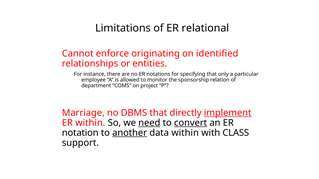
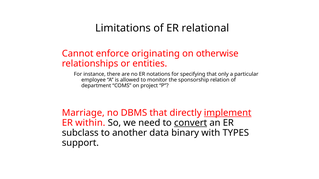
identified: identified -> otherwise
need underline: present -> none
notation: notation -> subclass
another underline: present -> none
data within: within -> binary
CLASS: CLASS -> TYPES
